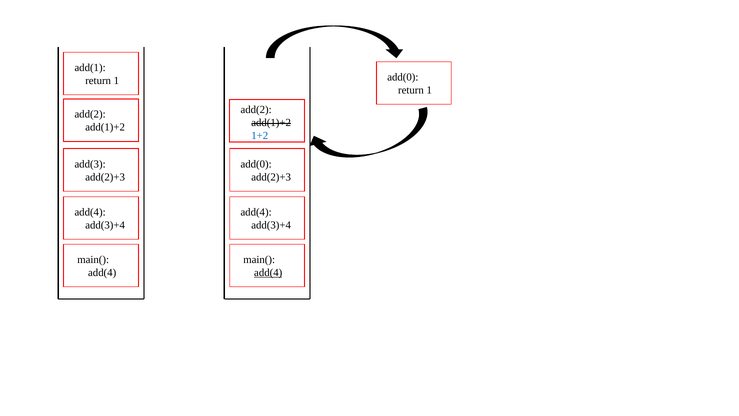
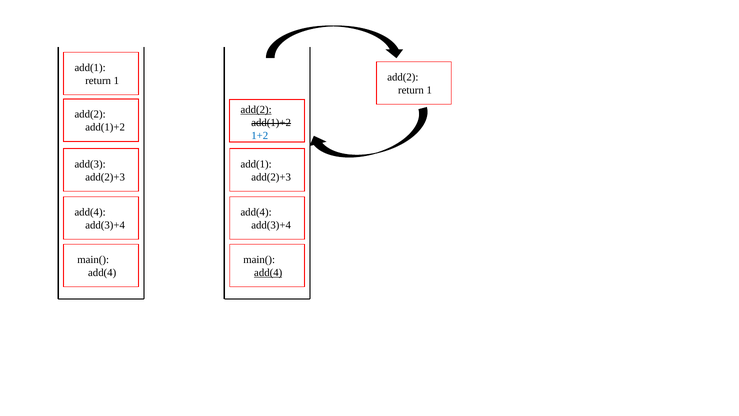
add(0 at (403, 77): add(0 -> add(2
add(2 at (256, 110) underline: none -> present
add(0 at (256, 164): add(0 -> add(1
